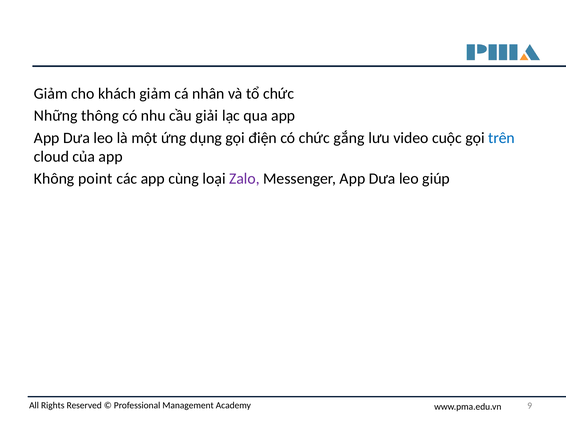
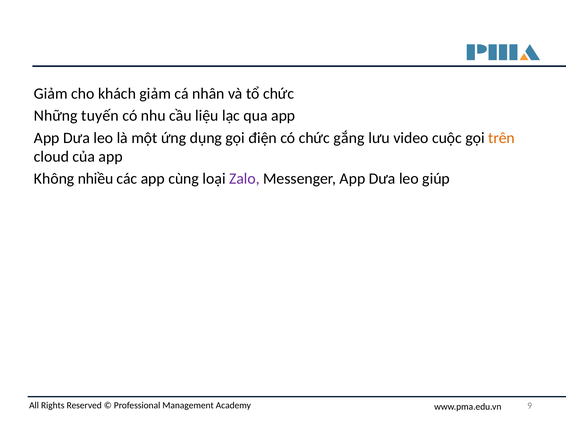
thông: thông -> tuyến
giải: giải -> liệu
trên colour: blue -> orange
point: point -> nhiều
